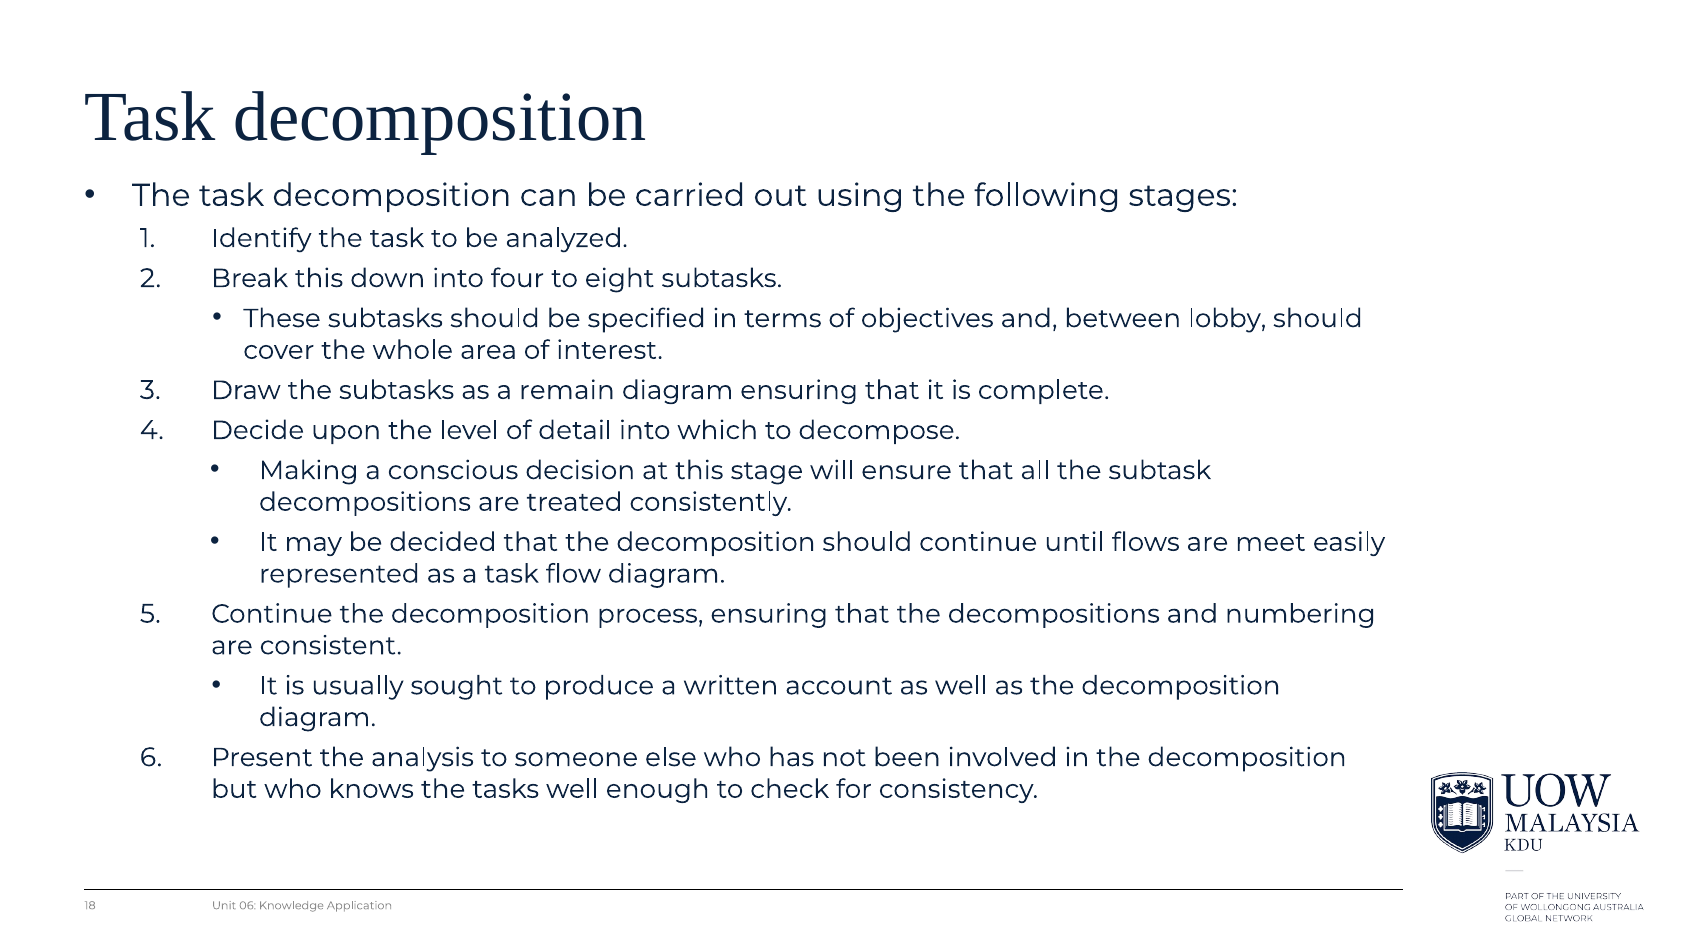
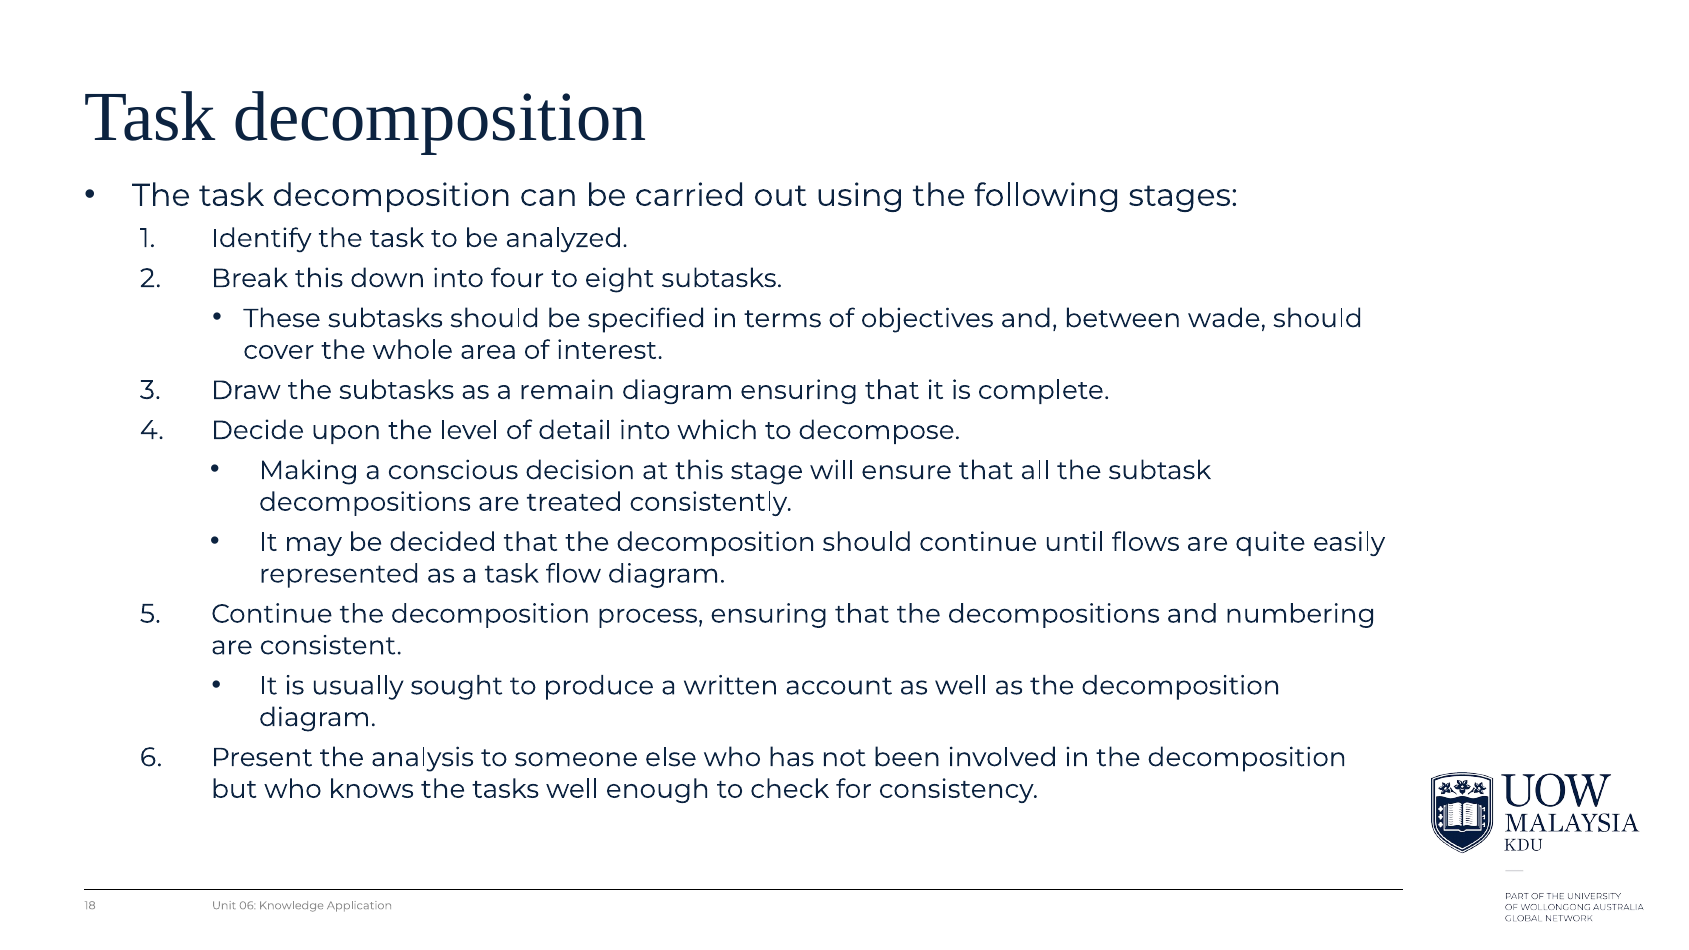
lobby: lobby -> wade
meet: meet -> quite
